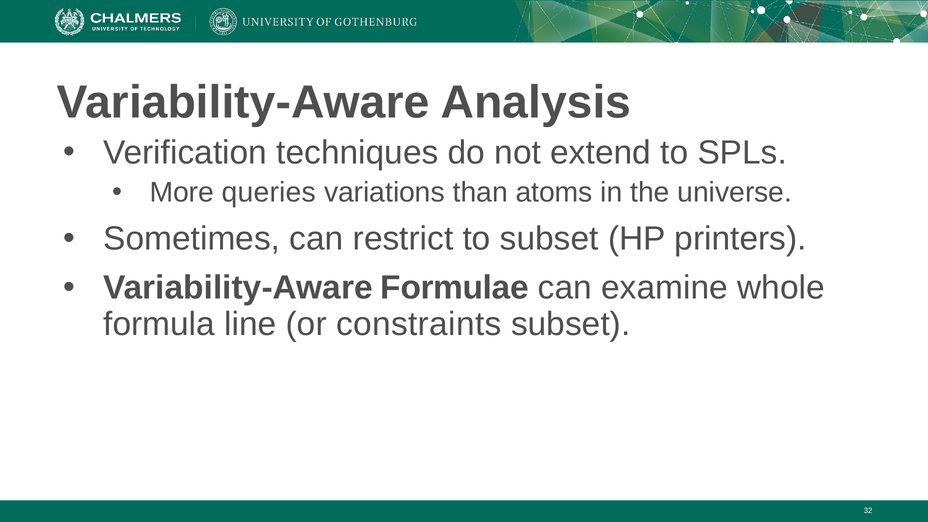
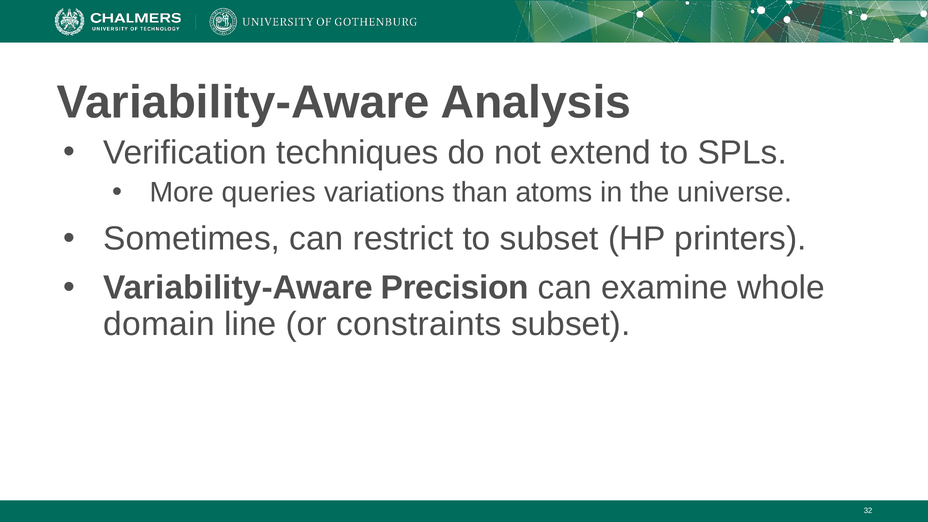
Formulae: Formulae -> Precision
formula: formula -> domain
